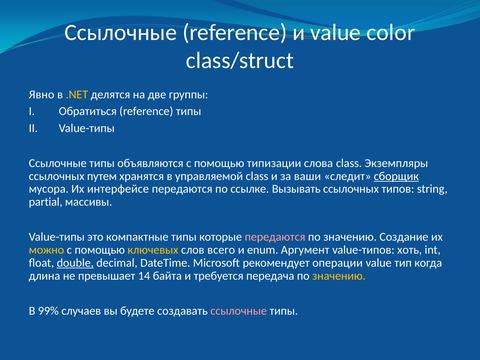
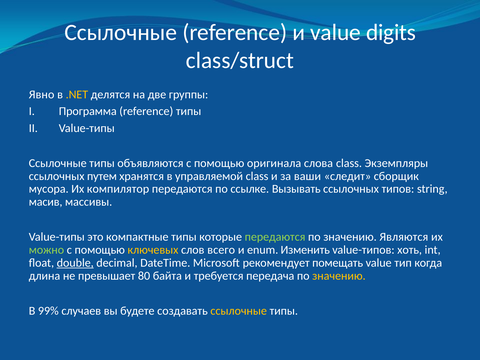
color: color -> digits
Обратиться: Обратиться -> Программа
типизации: типизации -> оригинала
сборщик underline: present -> none
интерфейсе: интерфейсе -> компилятор
partial: partial -> масив
передаются at (275, 237) colour: pink -> light green
Создание: Создание -> Являются
можно colour: yellow -> light green
Аргумент: Аргумент -> Изменить
операции: операции -> помещать
14: 14 -> 80
ссылочные at (239, 311) colour: pink -> yellow
